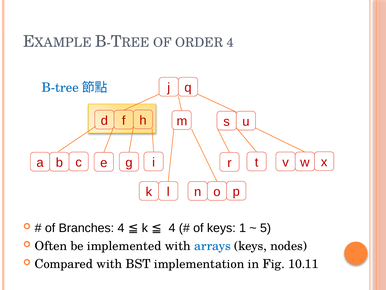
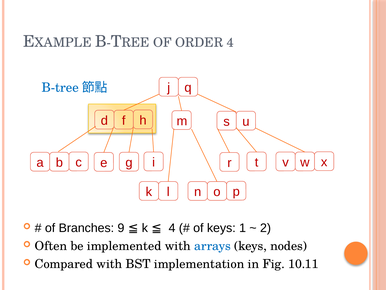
Branches 4: 4 -> 9
5: 5 -> 2
